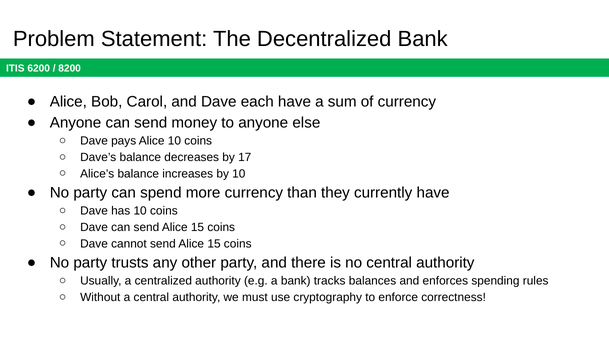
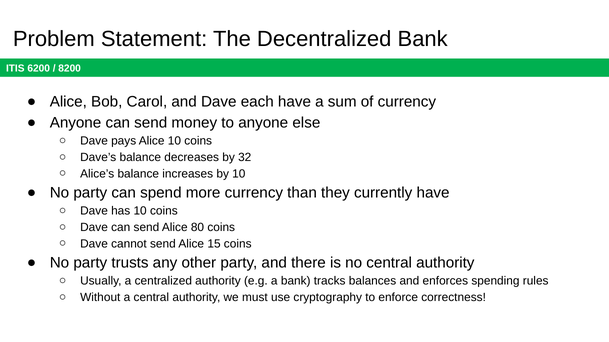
17: 17 -> 32
can send Alice 15: 15 -> 80
